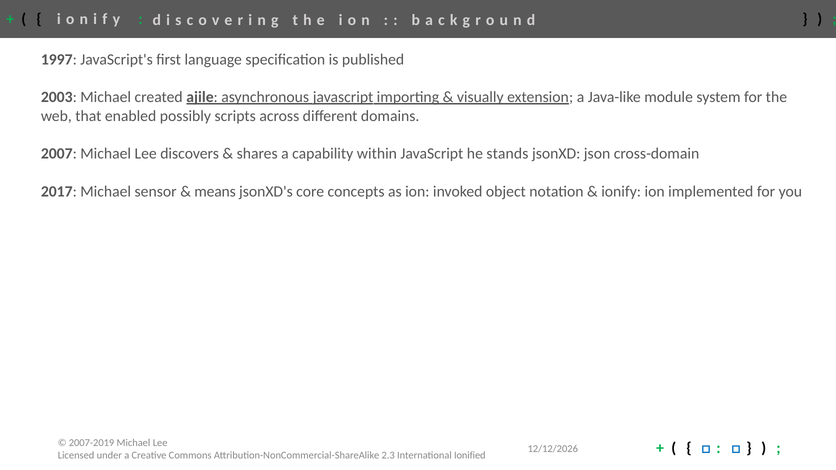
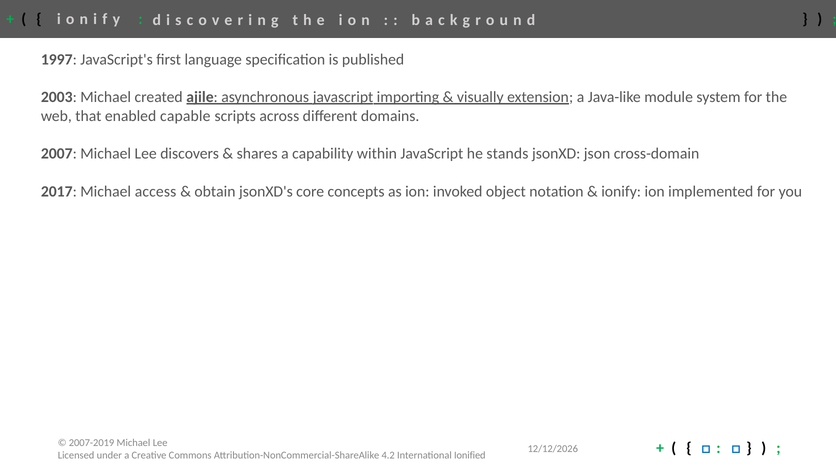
possibly: possibly -> capable
sensor: sensor -> access
means: means -> obtain
2.3: 2.3 -> 4.2
